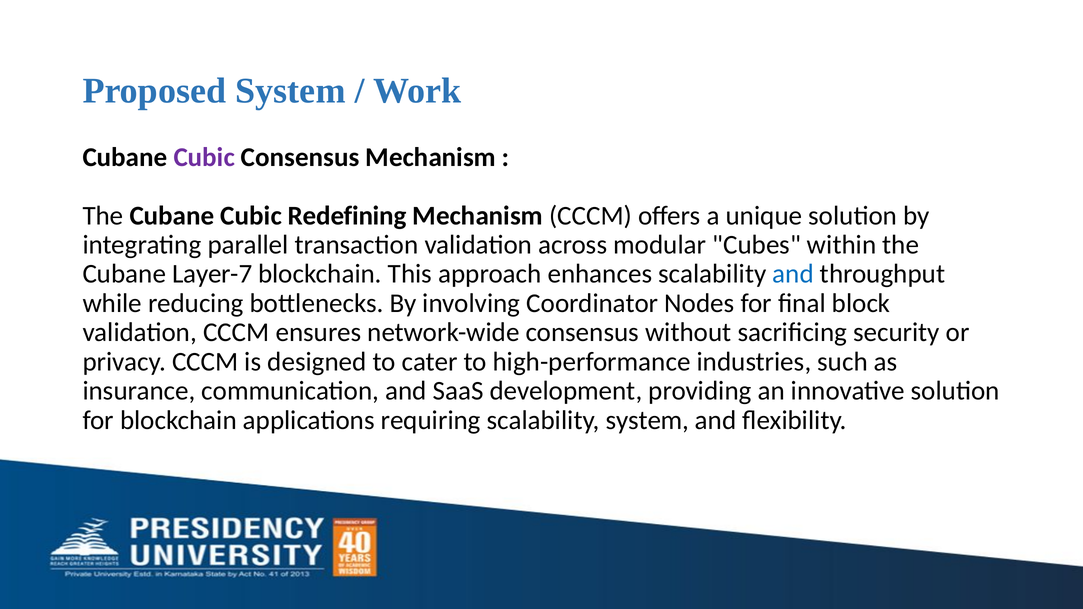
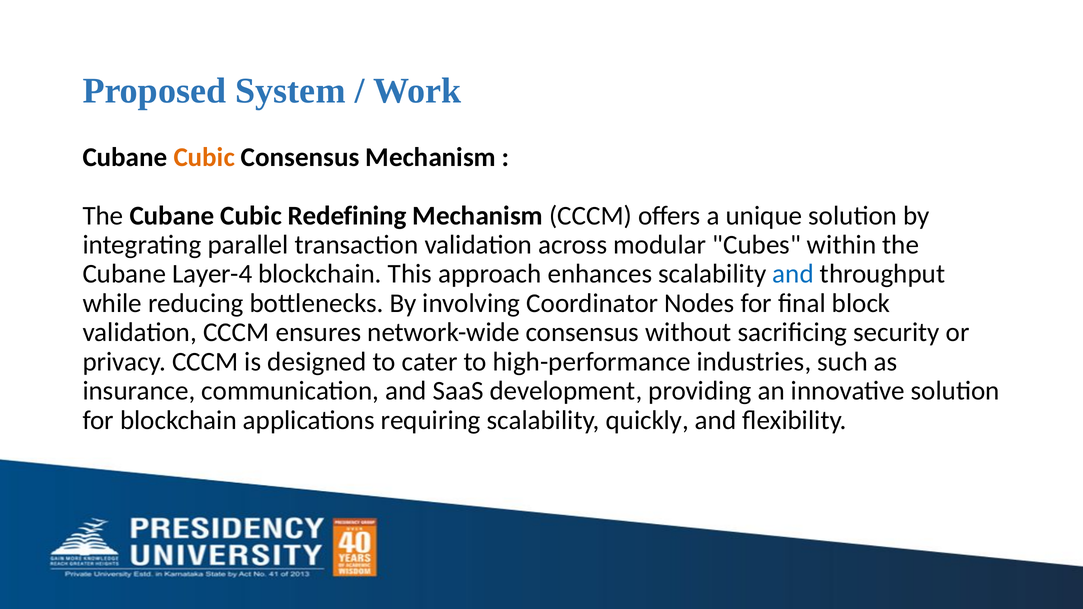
Cubic at (204, 157) colour: purple -> orange
Layer-7: Layer-7 -> Layer-4
scalability system: system -> quickly
